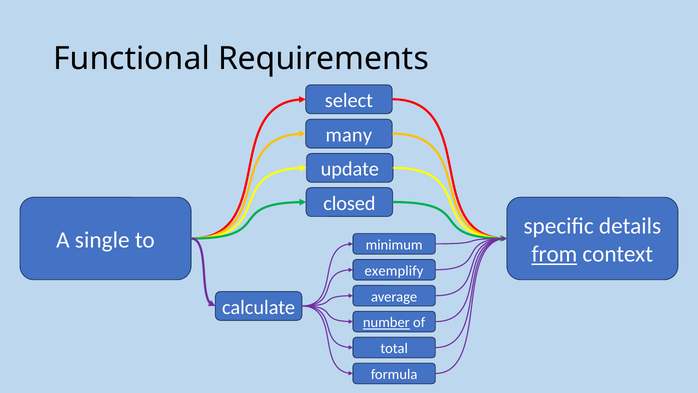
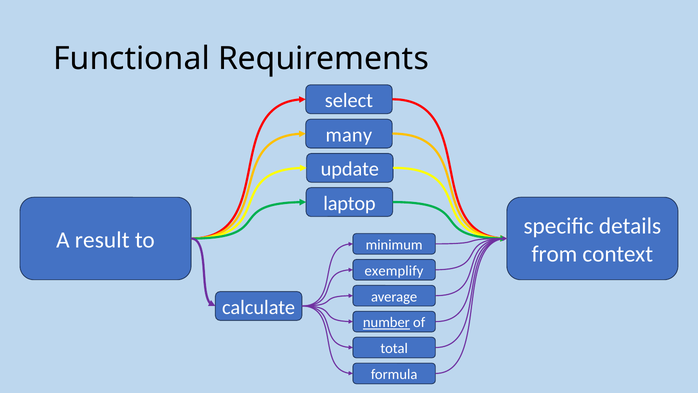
closed: closed -> laptop
single: single -> result
from underline: present -> none
